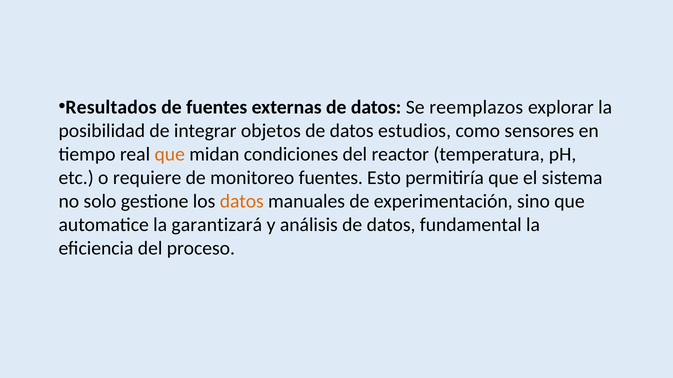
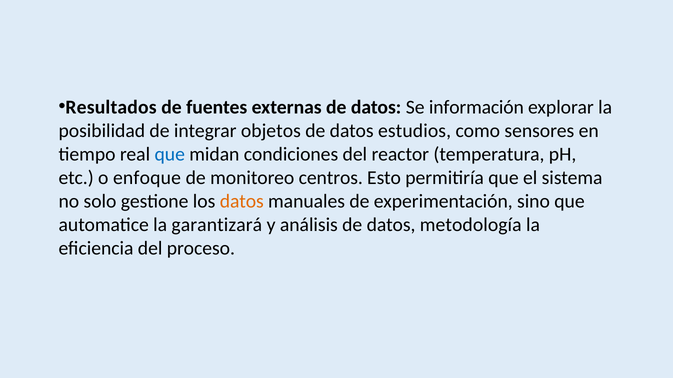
reemplazos: reemplazos -> información
que at (170, 154) colour: orange -> blue
requiere: requiere -> enfoque
monitoreo fuentes: fuentes -> centros
fundamental: fundamental -> metodología
